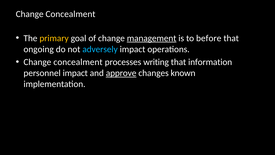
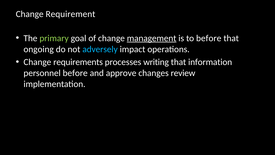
Concealment at (71, 14): Concealment -> Requirement
primary colour: yellow -> light green
concealment at (78, 62): concealment -> requirements
personnel impact: impact -> before
approve underline: present -> none
known: known -> review
